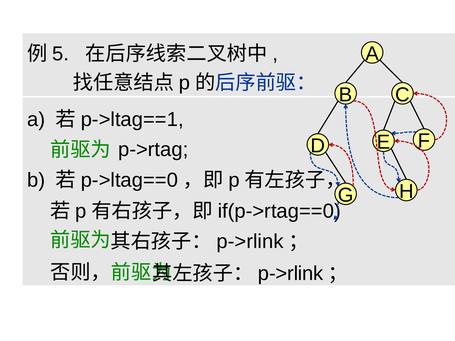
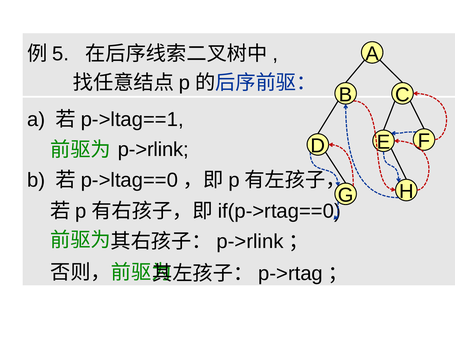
p->rtag at (153, 150): p->rtag -> p->rlink
p->rlink at (291, 274): p->rlink -> p->rtag
